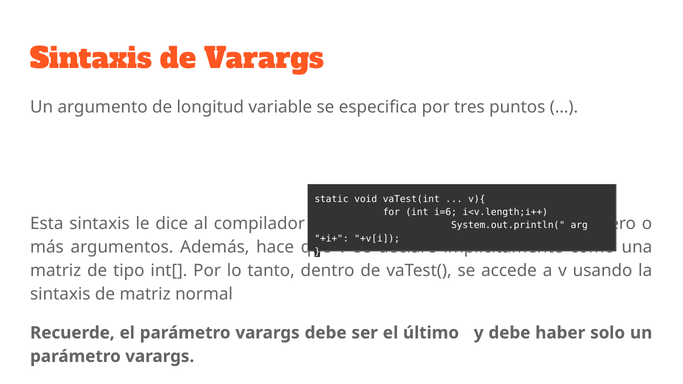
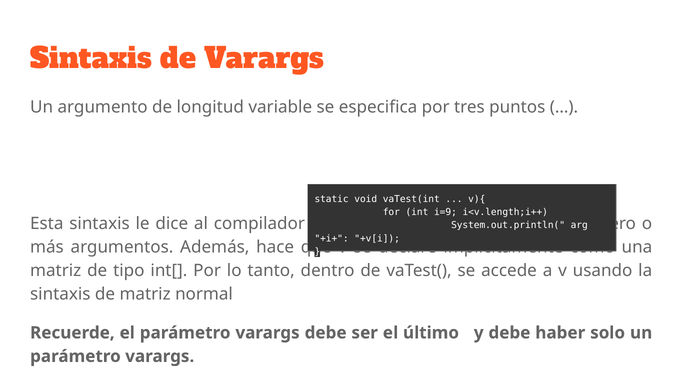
i=6: i=6 -> i=9
